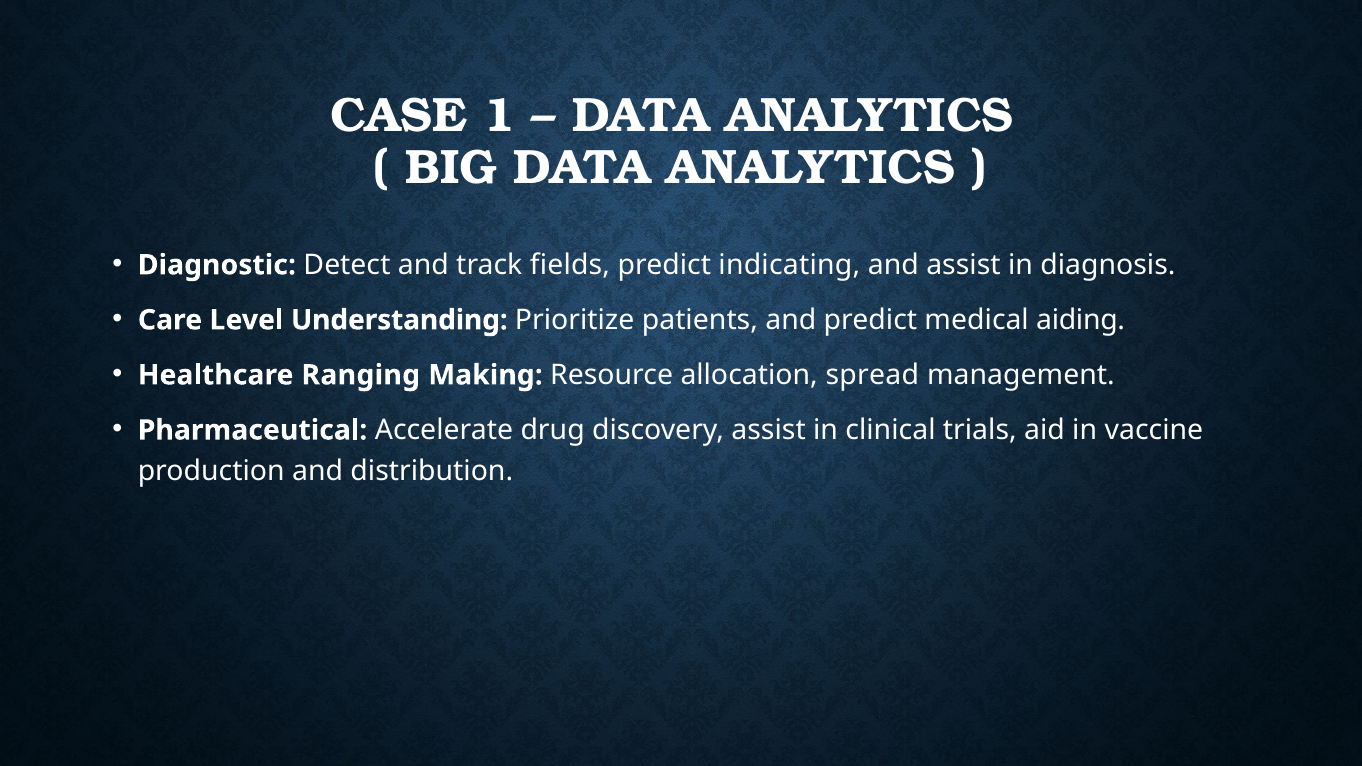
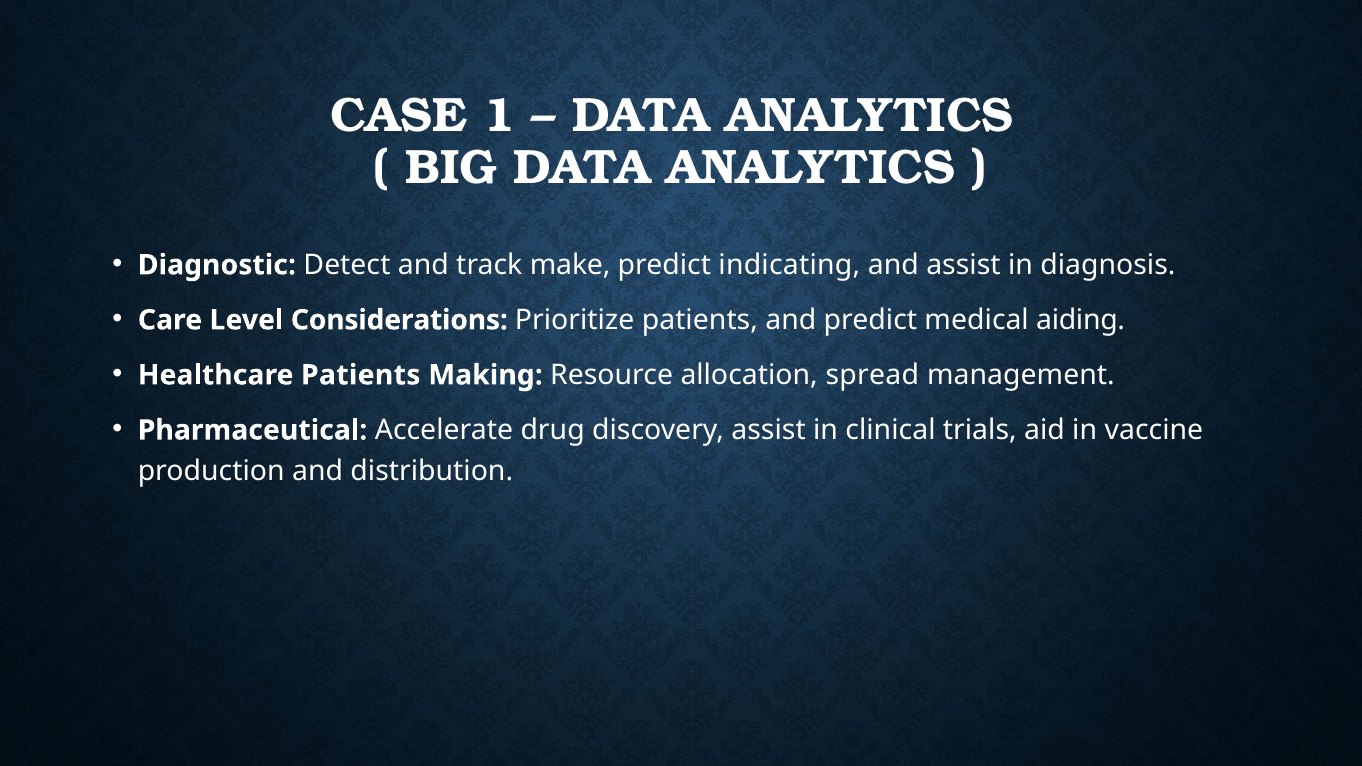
fields: fields -> make
Understanding: Understanding -> Considerations
Healthcare Ranging: Ranging -> Patients
